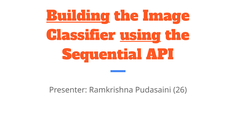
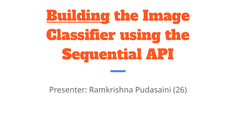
using underline: present -> none
